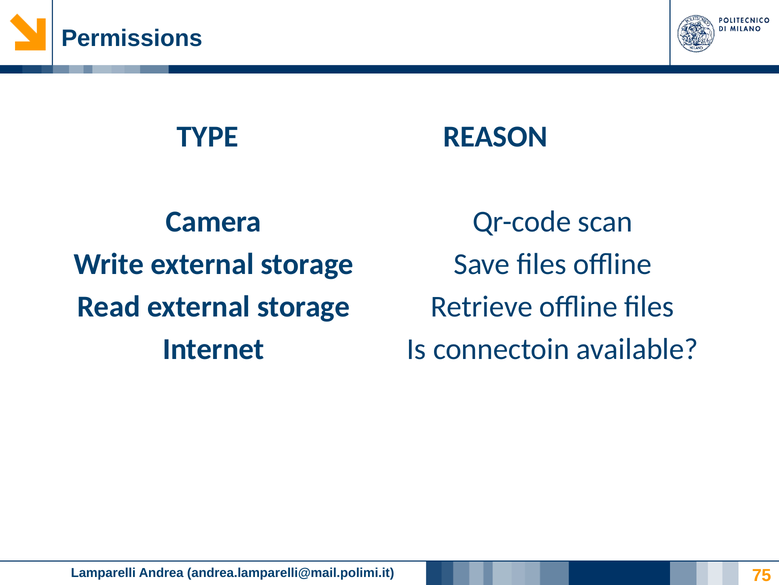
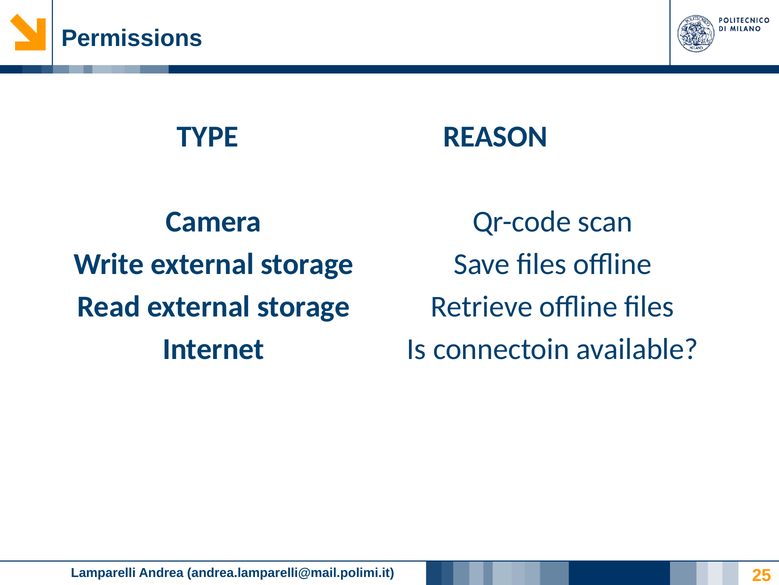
75: 75 -> 25
